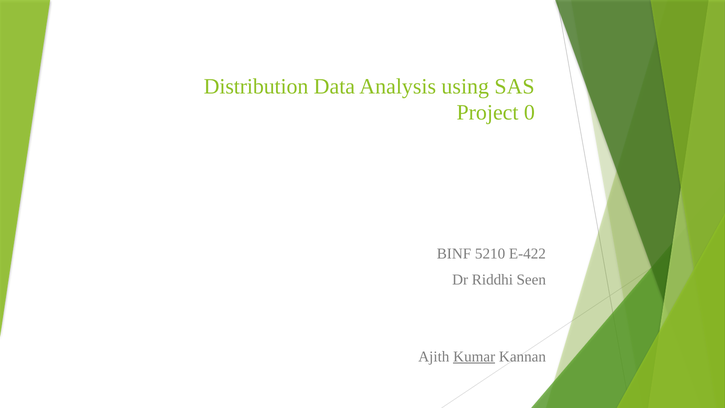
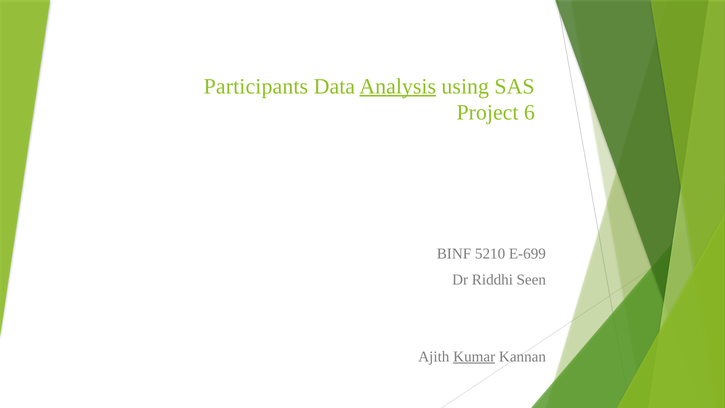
Distribution: Distribution -> Participants
Analysis underline: none -> present
0: 0 -> 6
E-422: E-422 -> E-699
